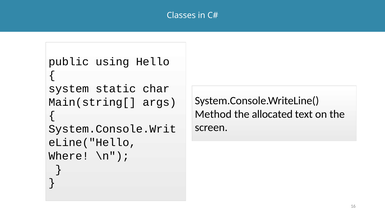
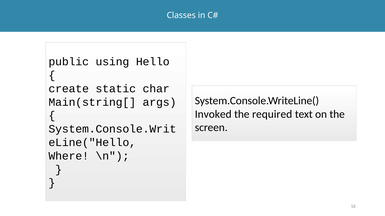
system: system -> create
Method: Method -> Invoked
allocated: allocated -> required
